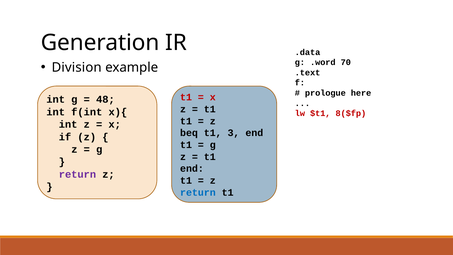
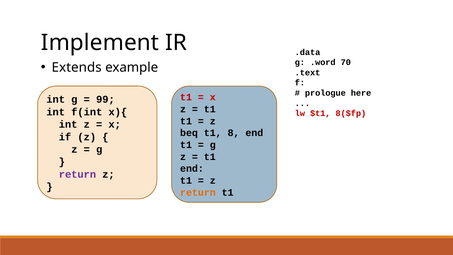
Generation: Generation -> Implement
Division: Division -> Extends
48: 48 -> 99
3: 3 -> 8
return at (198, 192) colour: blue -> orange
